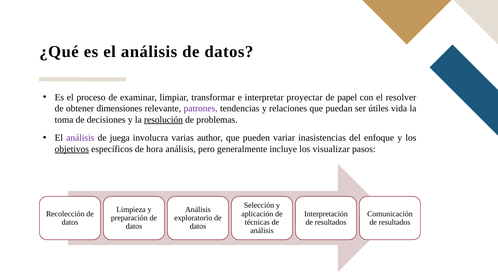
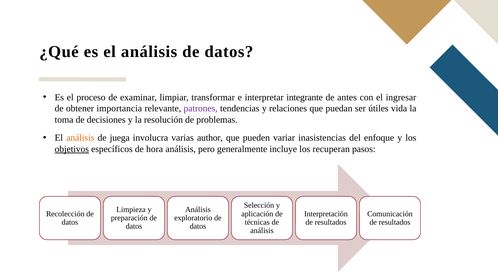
proyectar: proyectar -> integrante
papel: papel -> antes
resolver: resolver -> ingresar
dimensiones: dimensiones -> importancia
resolución underline: present -> none
análisis at (80, 138) colour: purple -> orange
visualizar: visualizar -> recuperan
